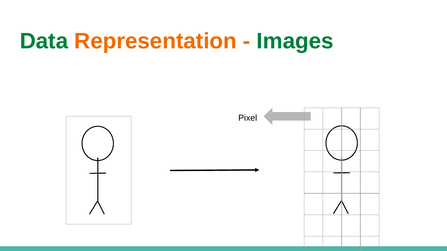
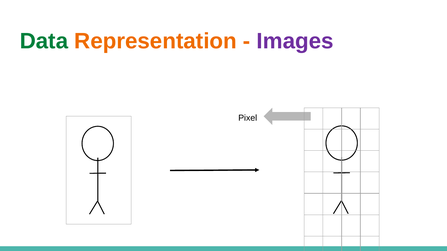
Images colour: green -> purple
